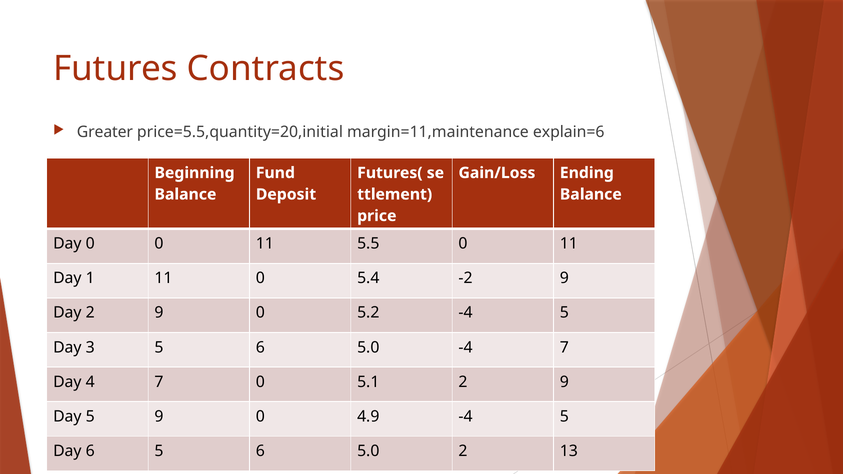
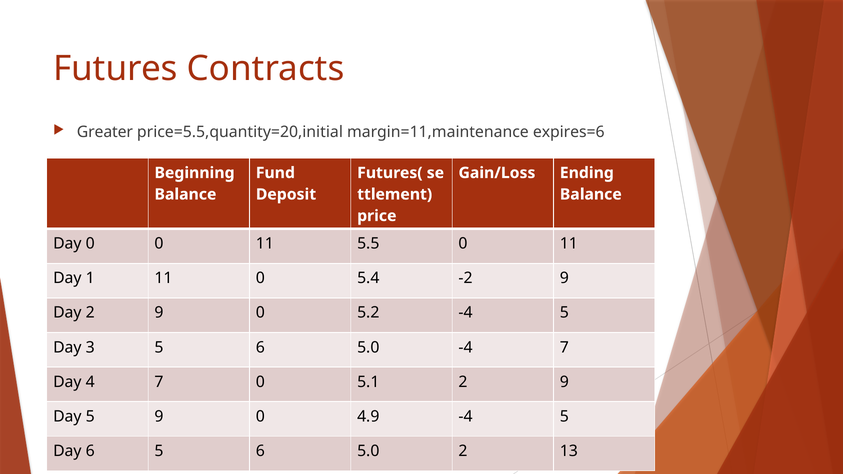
explain=6: explain=6 -> expires=6
